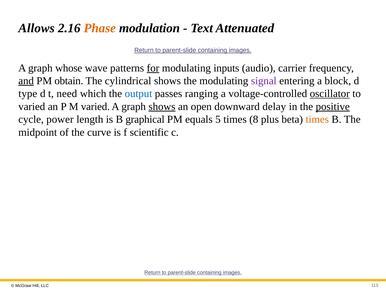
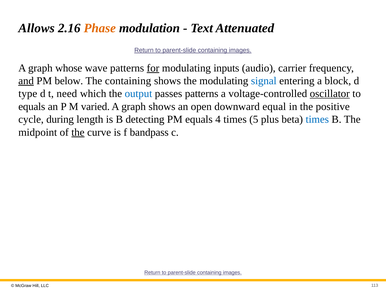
obtain: obtain -> below
The cylindrical: cylindrical -> containing
signal colour: purple -> blue
passes ranging: ranging -> patterns
varied at (32, 107): varied -> equals
shows at (162, 107) underline: present -> none
delay: delay -> equal
positive underline: present -> none
power: power -> during
graphical: graphical -> detecting
5: 5 -> 4
8: 8 -> 5
times at (317, 120) colour: orange -> blue
the at (78, 132) underline: none -> present
scientific: scientific -> bandpass
